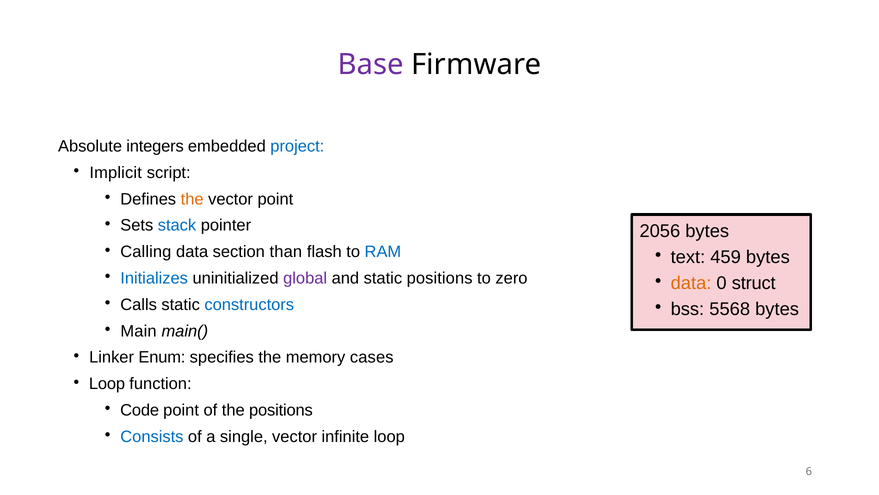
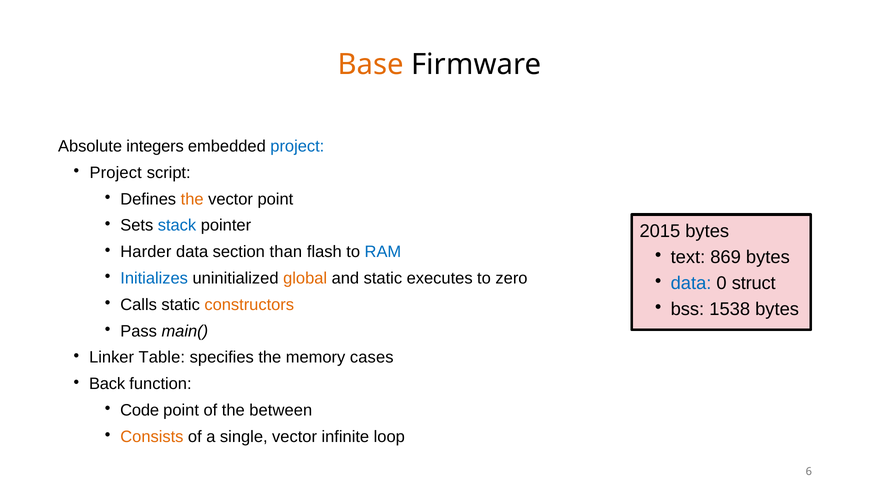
Base colour: purple -> orange
Implicit at (116, 173): Implicit -> Project
2056: 2056 -> 2015
Calling: Calling -> Harder
459: 459 -> 869
global colour: purple -> orange
static positions: positions -> executes
data at (691, 283) colour: orange -> blue
constructors colour: blue -> orange
5568: 5568 -> 1538
Main: Main -> Pass
Enum: Enum -> Table
Loop at (107, 383): Loop -> Back
the positions: positions -> between
Consists colour: blue -> orange
